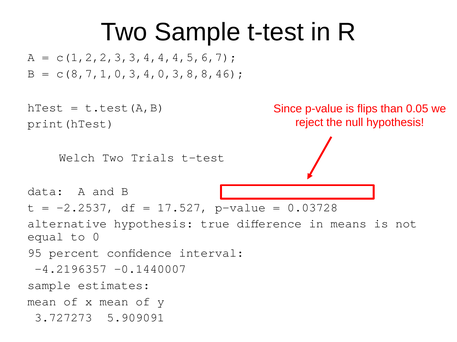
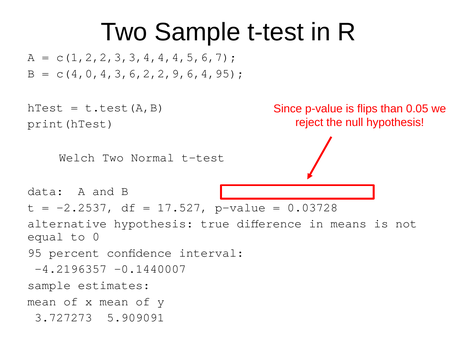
c(8,7,1,0,3,4,0,3,8,8,46: c(8,7,1,0,3,4,0,3,8,8,46 -> c(4,0,4,3,6,2,2,9,6,4,95
Trials: Trials -> Normal
